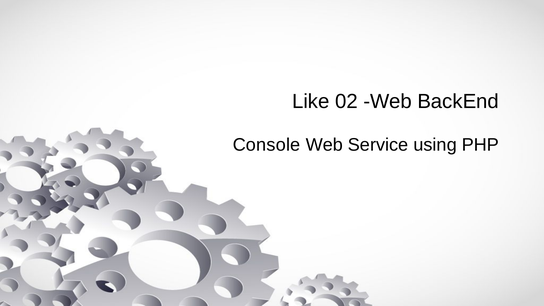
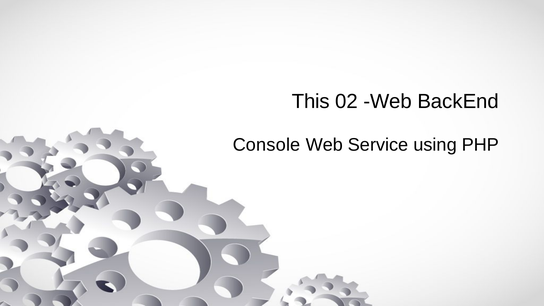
Like: Like -> This
